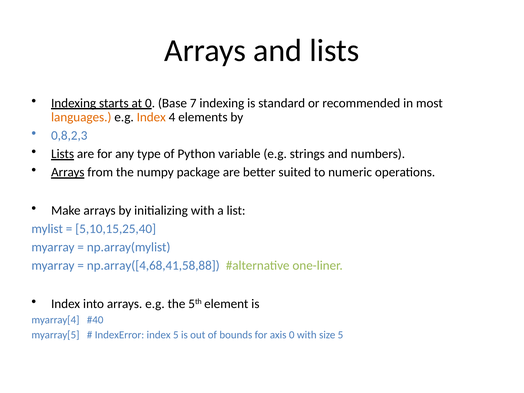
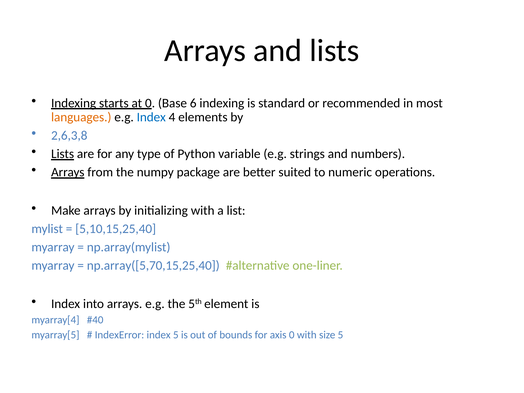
7: 7 -> 6
Index at (151, 117) colour: orange -> blue
0,8,2,3: 0,8,2,3 -> 2,6,3,8
np.array([4,68,41,58,88: np.array([4,68,41,58,88 -> np.array([5,70,15,25,40
